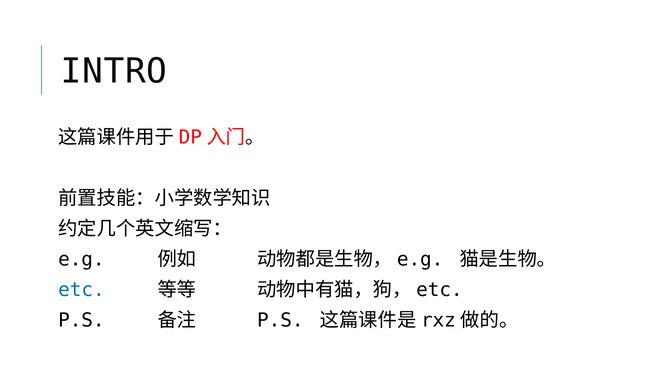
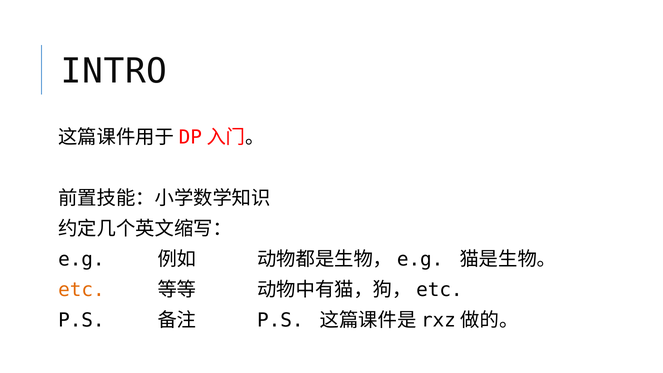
etc colour: blue -> orange
